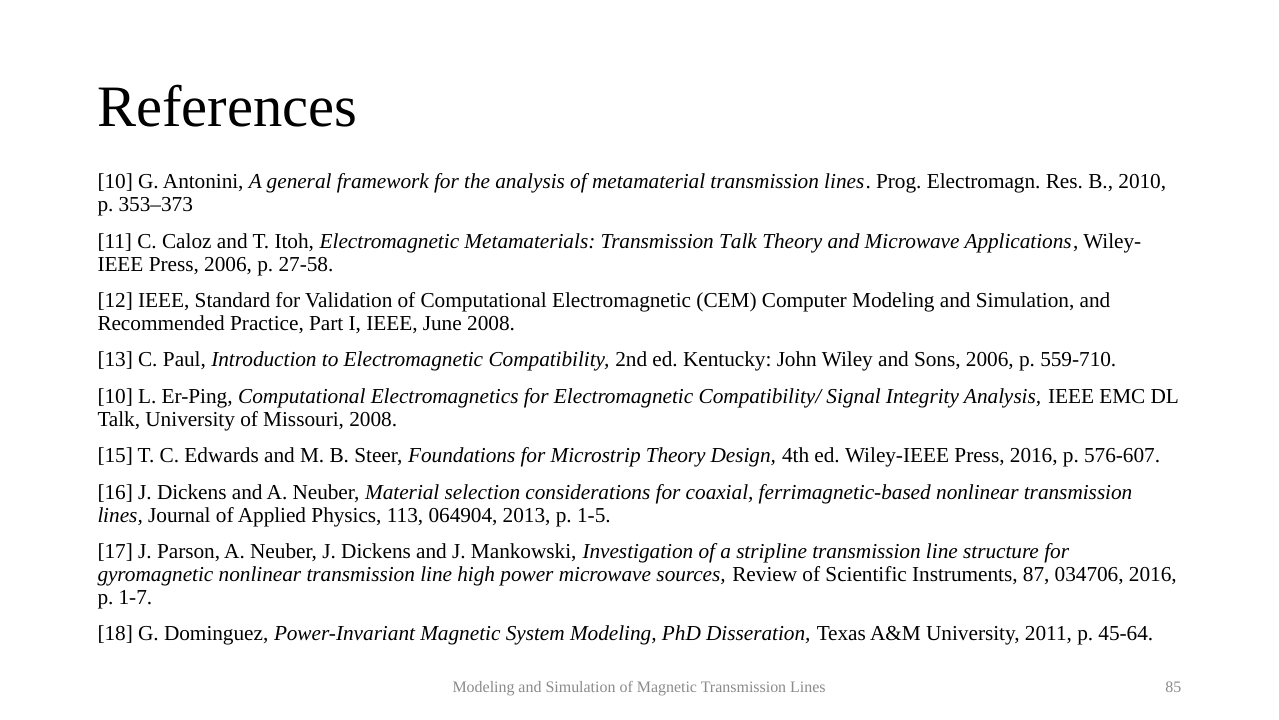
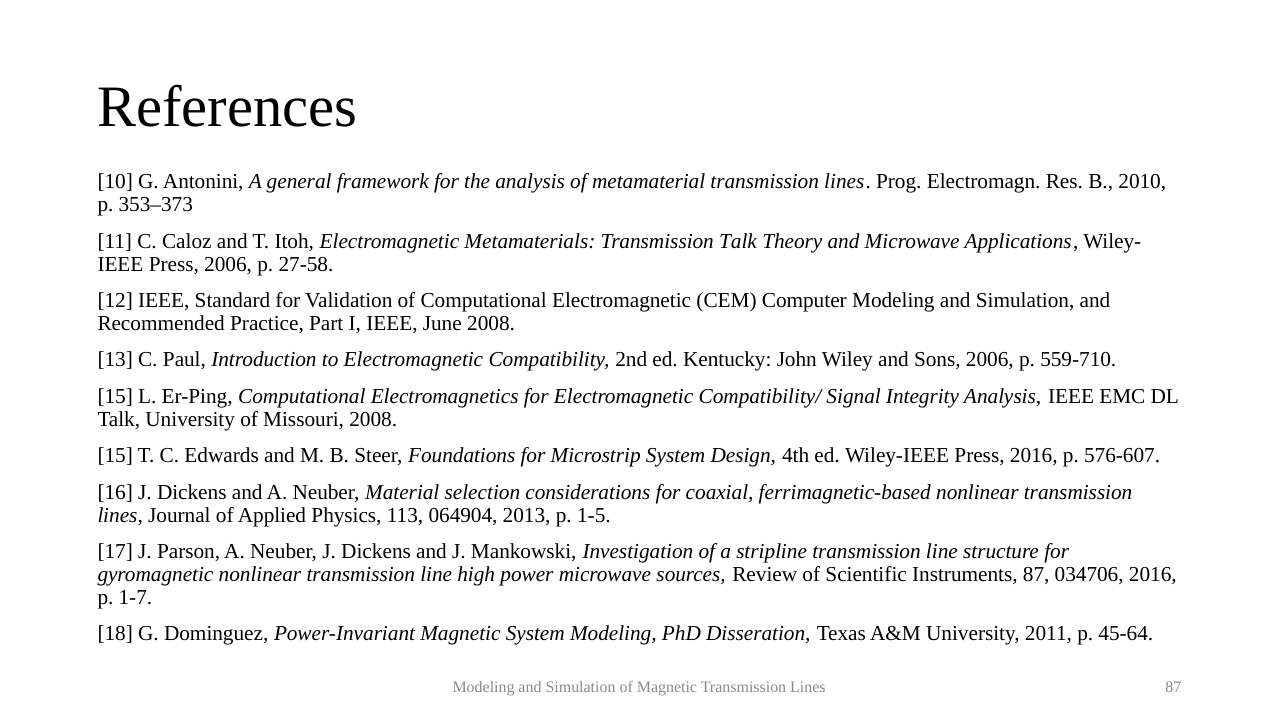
10 at (115, 396): 10 -> 15
Microstrip Theory: Theory -> System
Lines 85: 85 -> 87
